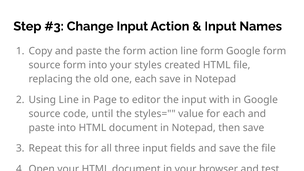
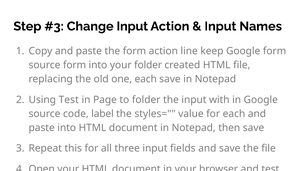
line form: form -> keep
your styles: styles -> folder
Using Line: Line -> Test
to editor: editor -> folder
until: until -> label
